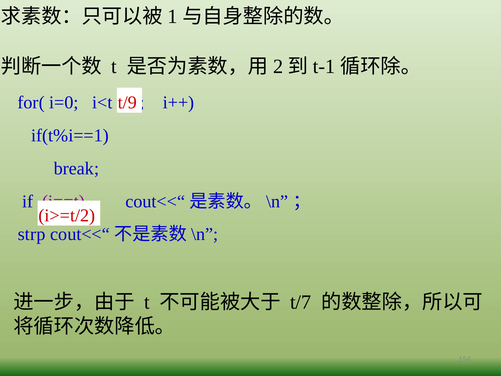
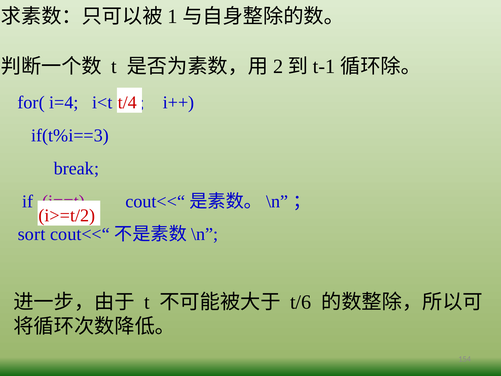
i=0: i=0 -> i=4
t/9: t/9 -> t/4
if(t%i==1: if(t%i==1 -> if(t%i==3
strp: strp -> sort
t/7: t/7 -> t/6
